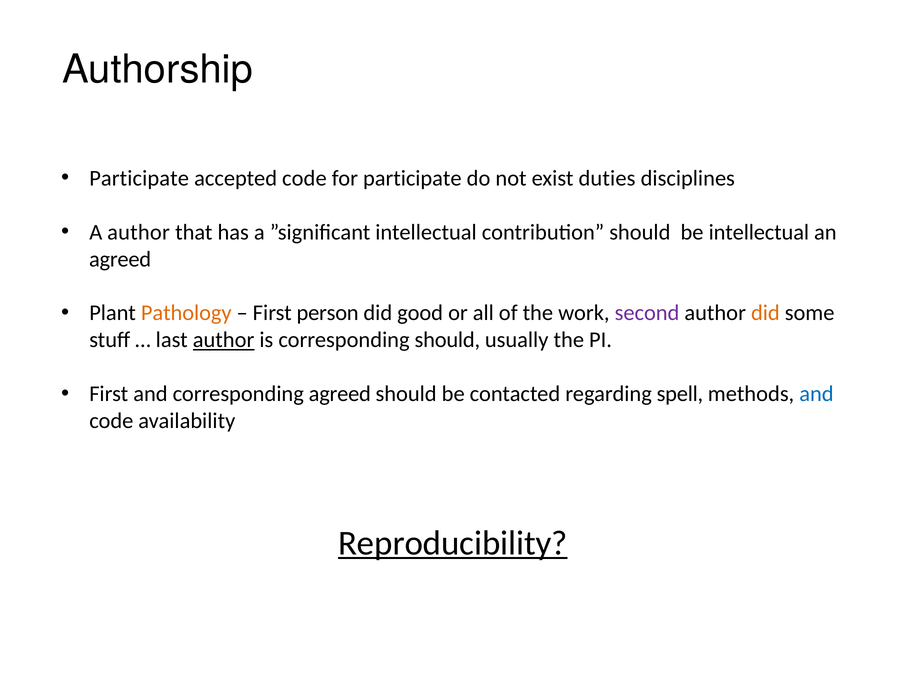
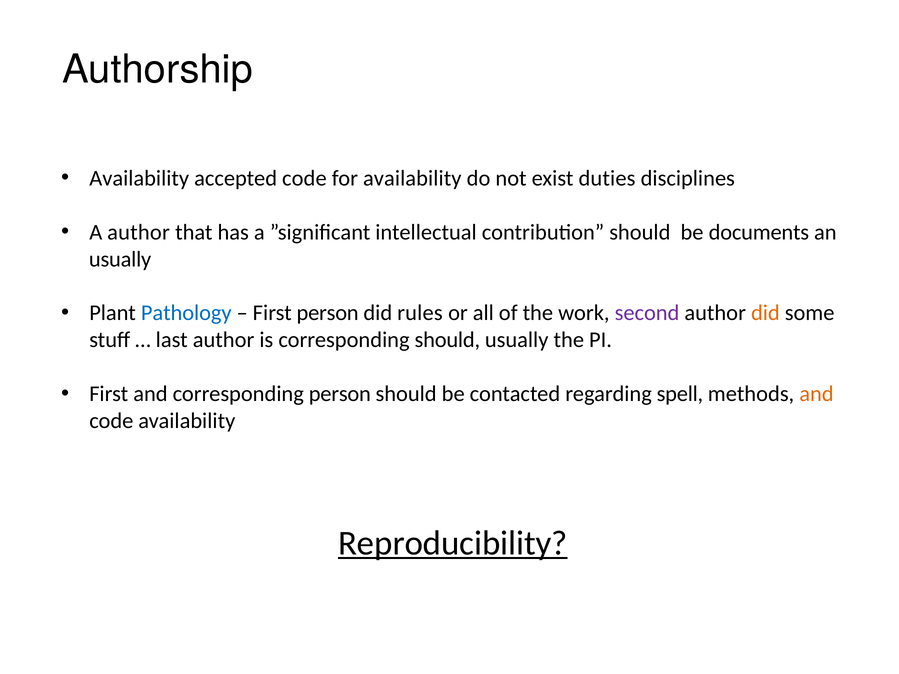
Participate at (139, 178): Participate -> Availability
for participate: participate -> availability
be intellectual: intellectual -> documents
agreed at (120, 259): agreed -> usually
Pathology colour: orange -> blue
good: good -> rules
author at (224, 340) underline: present -> none
corresponding agreed: agreed -> person
and at (816, 394) colour: blue -> orange
